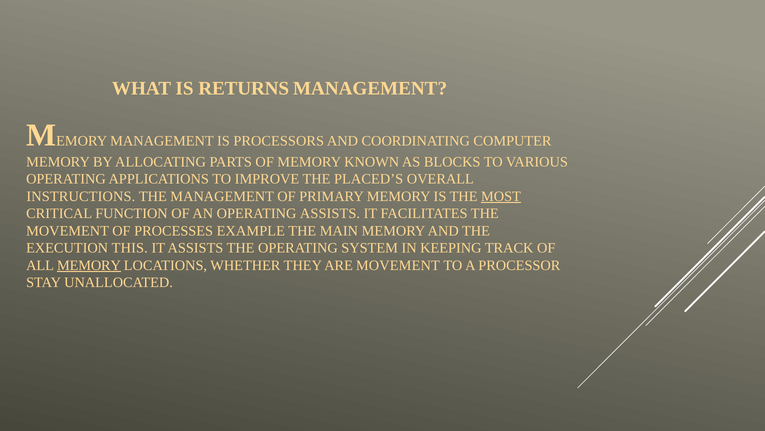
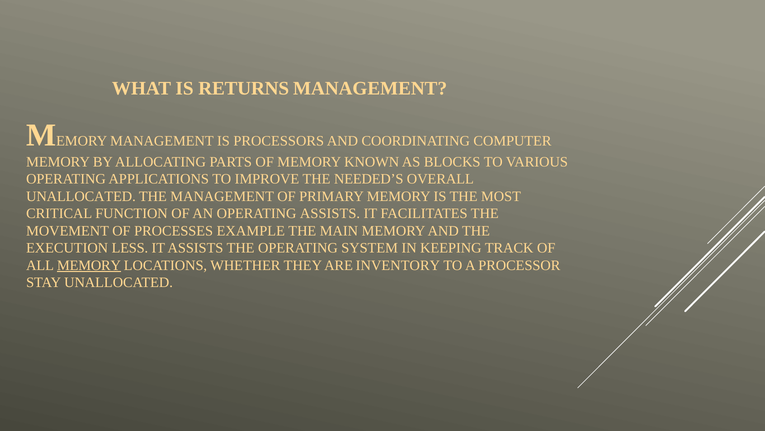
PLACED’S: PLACED’S -> NEEDED’S
INSTRUCTIONS at (81, 196): INSTRUCTIONS -> UNALLOCATED
MOST underline: present -> none
THIS: THIS -> LESS
ARE MOVEMENT: MOVEMENT -> INVENTORY
